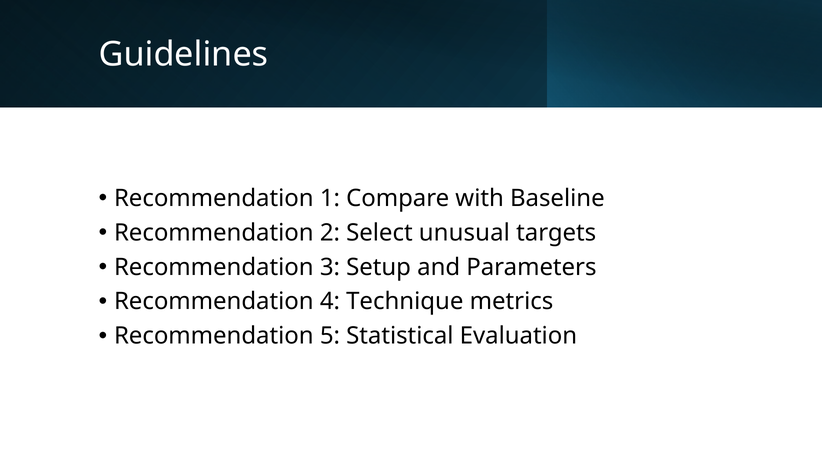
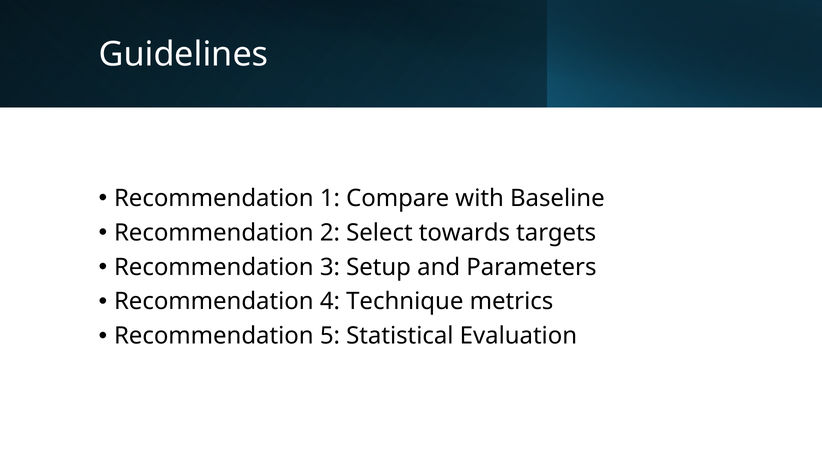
unusual: unusual -> towards
